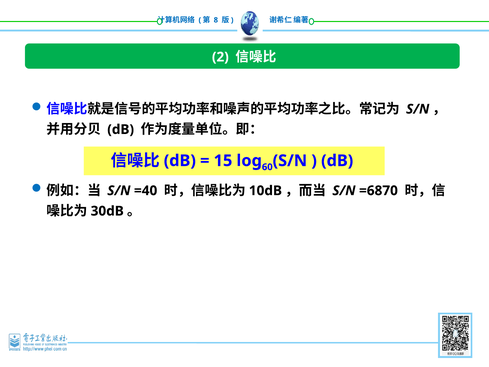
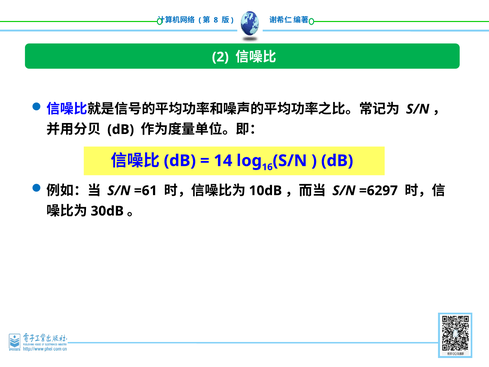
15: 15 -> 14
60: 60 -> 16
=40: =40 -> =61
=6870: =6870 -> =6297
